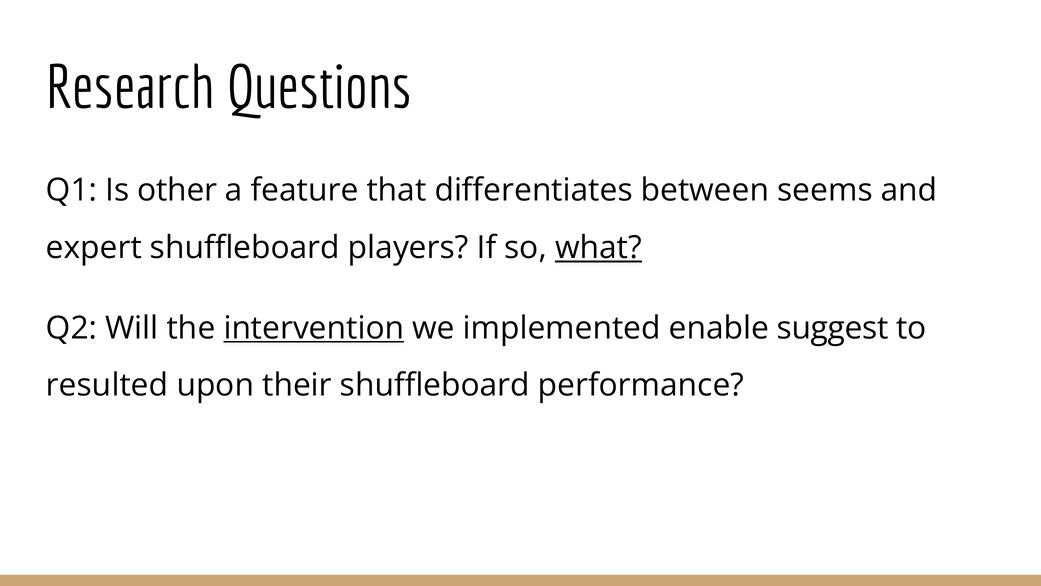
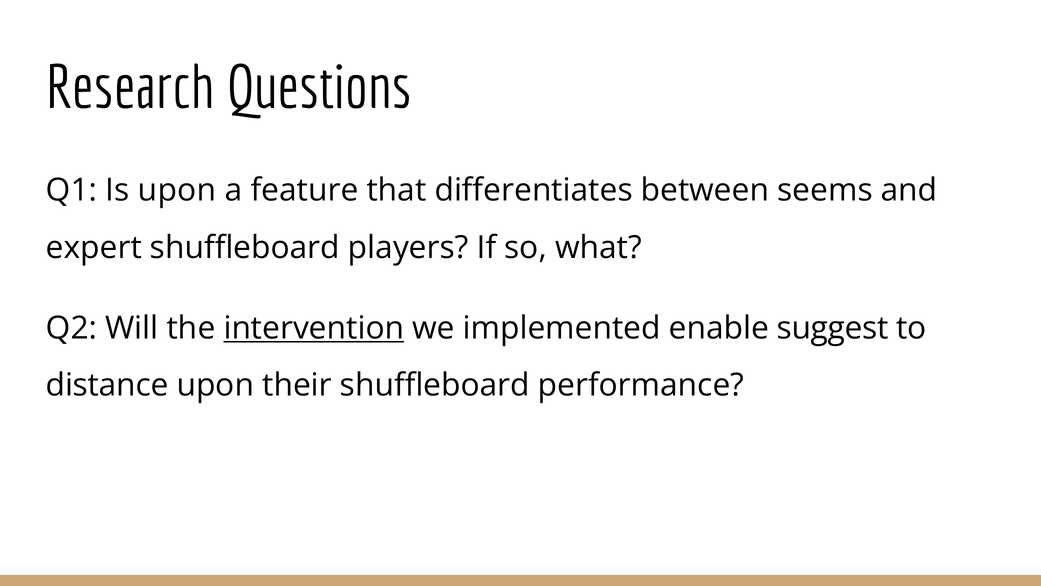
Is other: other -> upon
what underline: present -> none
resulted: resulted -> distance
